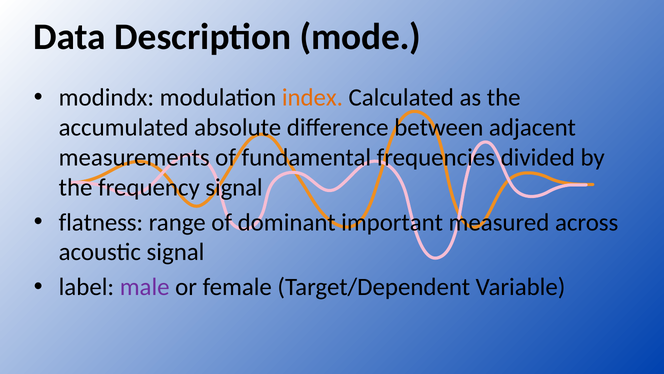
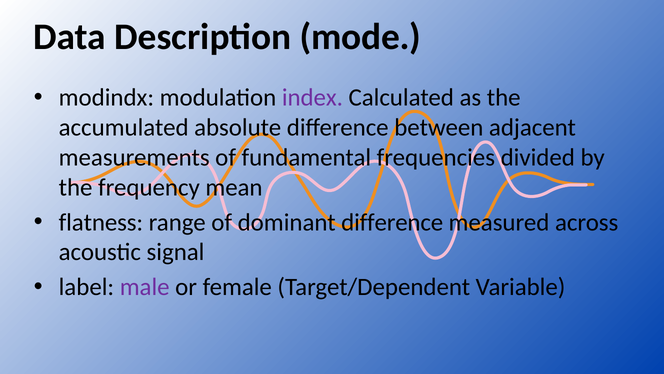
index colour: orange -> purple
frequency signal: signal -> mean
dominant important: important -> difference
